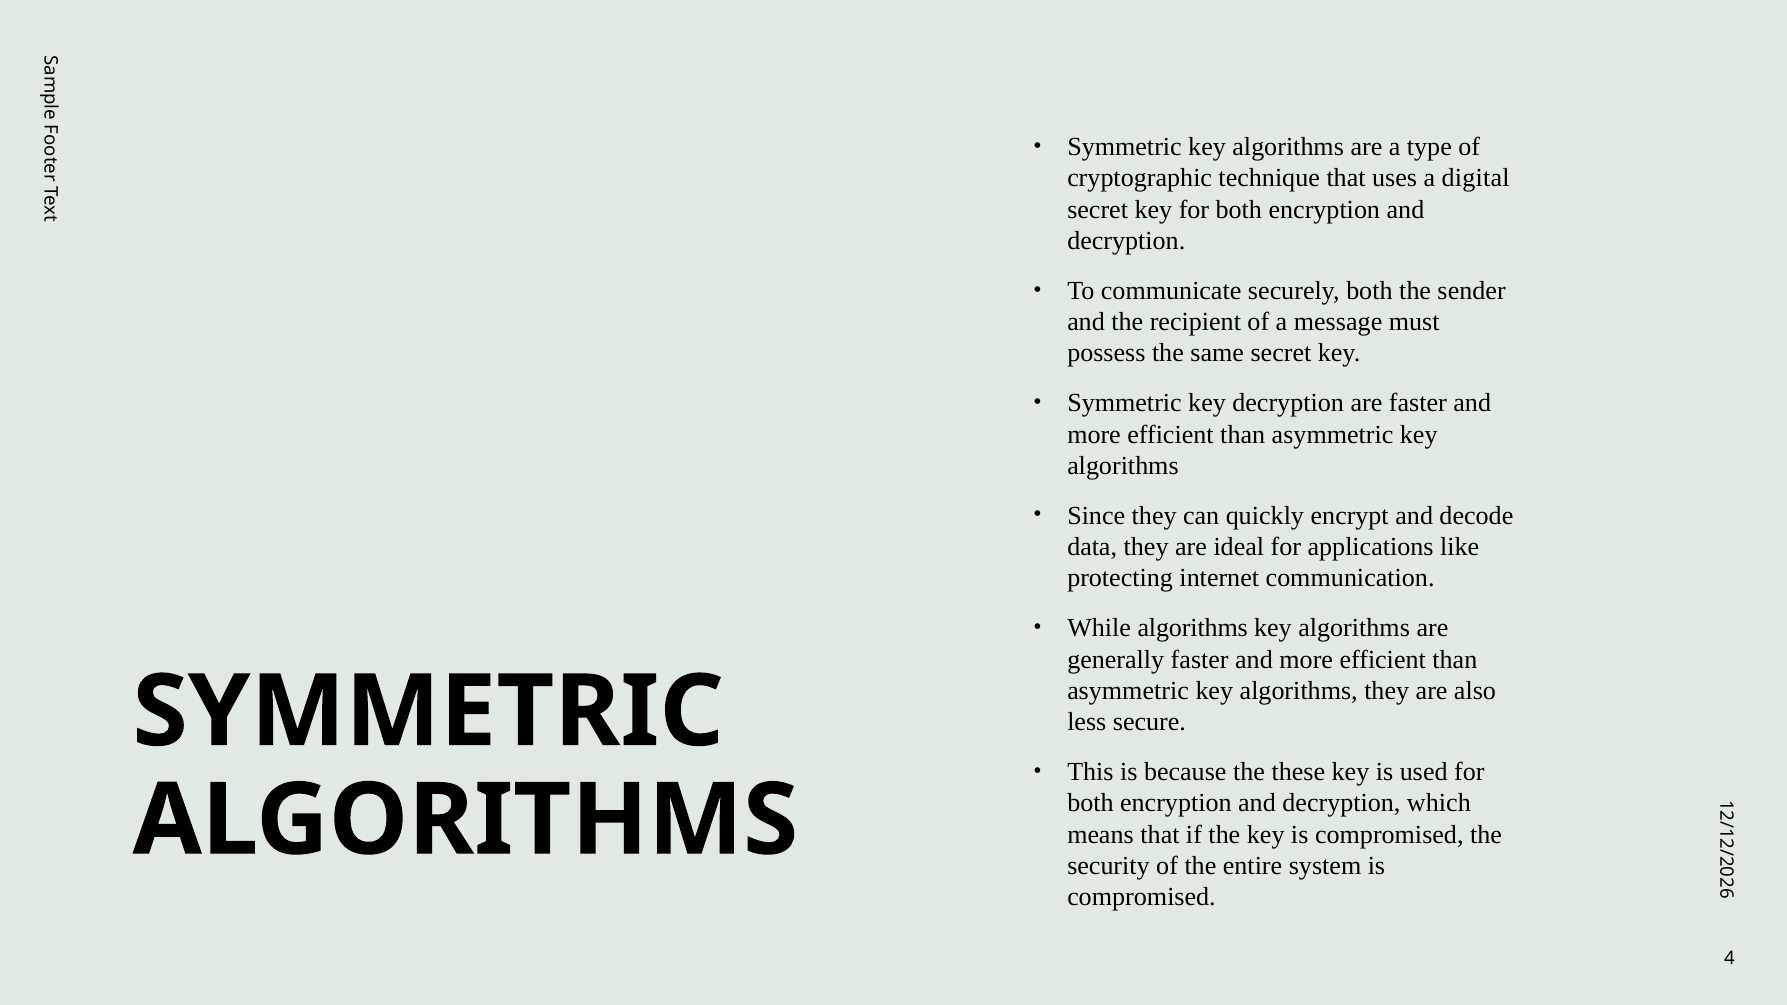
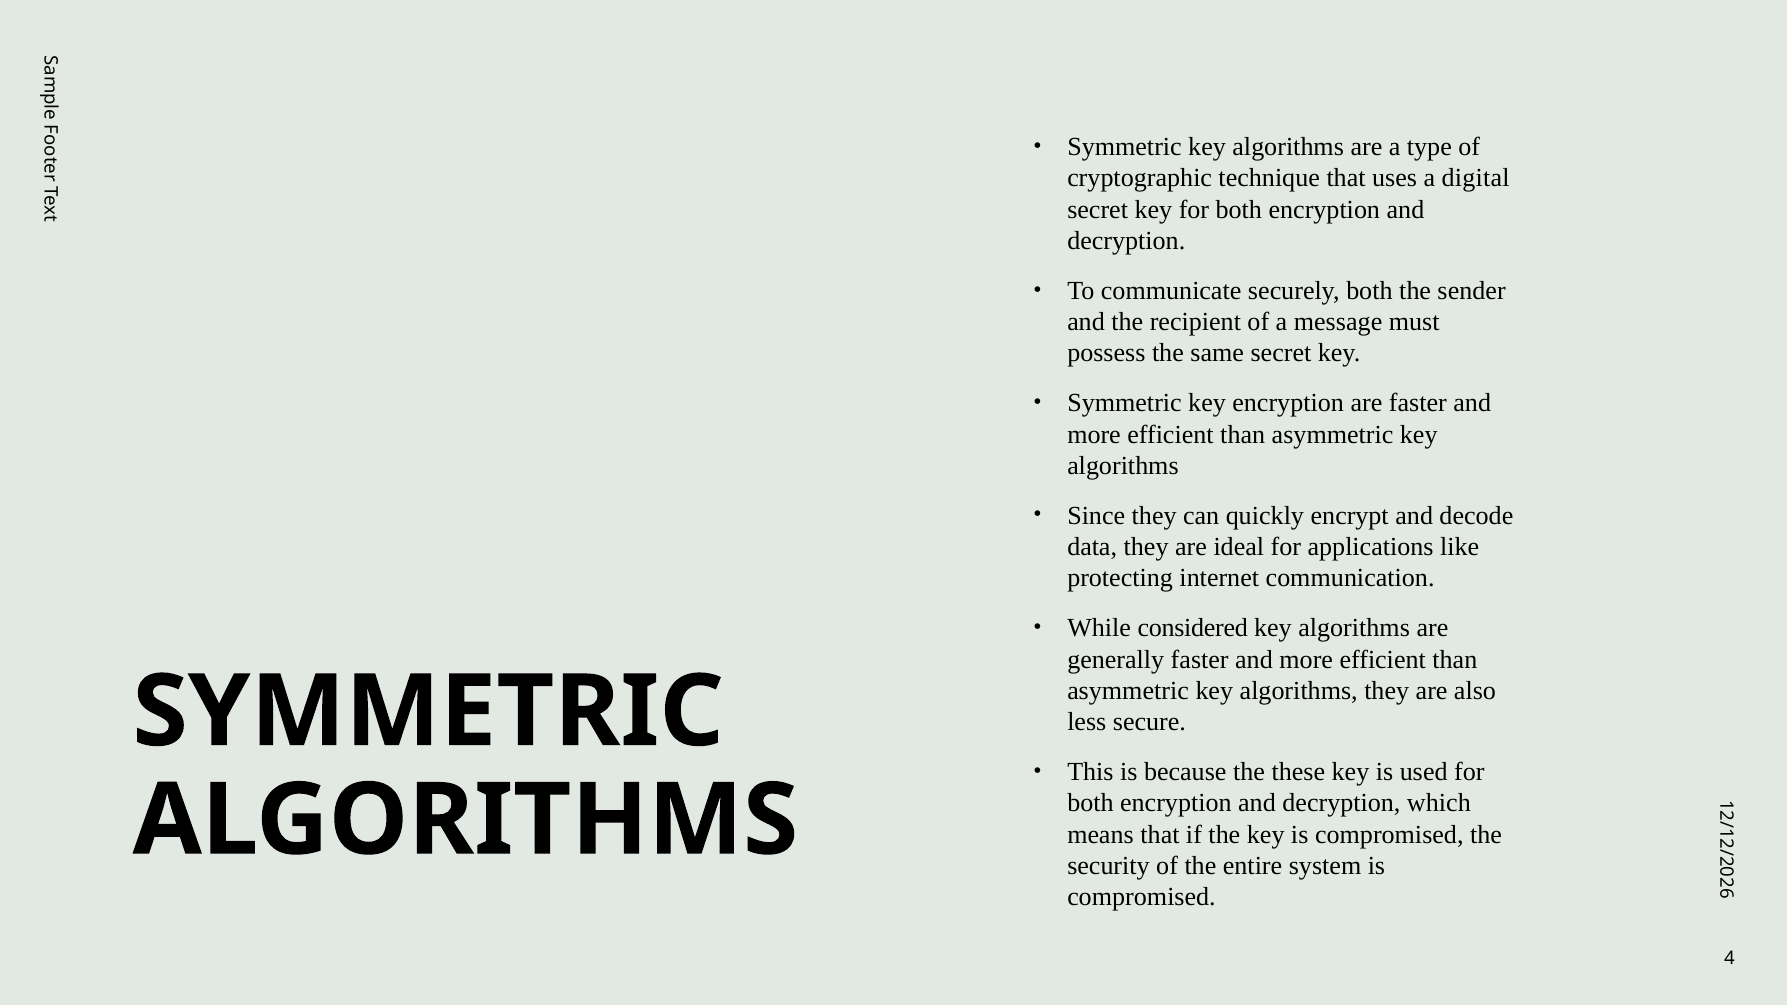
key decryption: decryption -> encryption
While algorithms: algorithms -> considered
